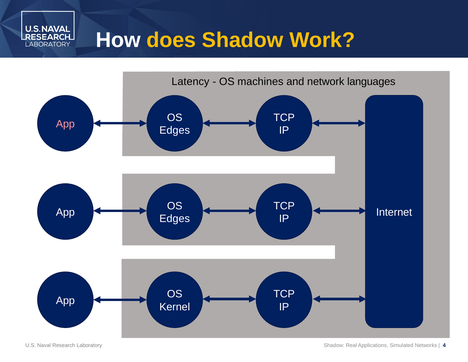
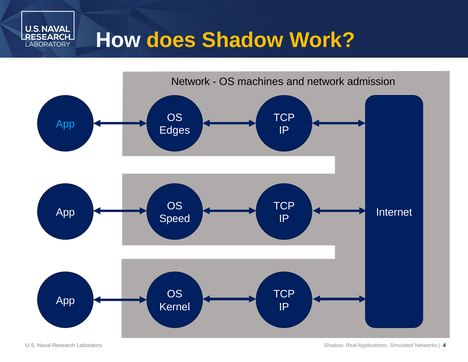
Latency at (190, 81): Latency -> Network
languages: languages -> admission
App at (65, 124) colour: pink -> light blue
Edges at (175, 218): Edges -> Speed
